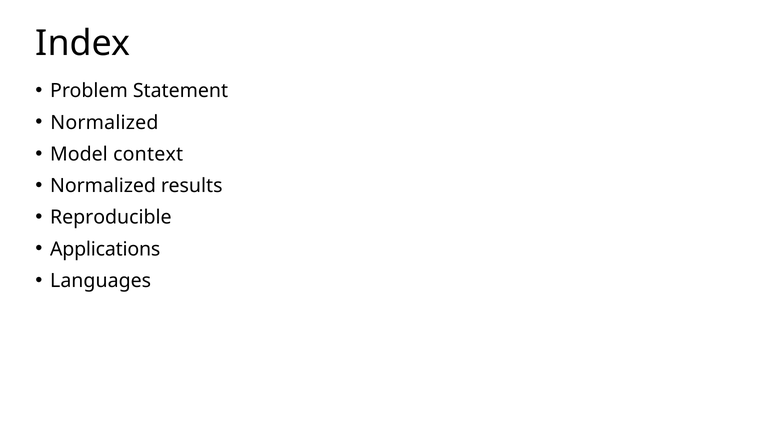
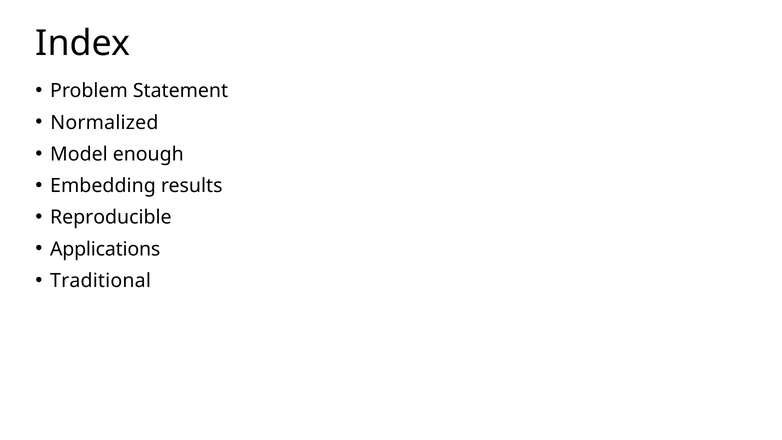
context: context -> enough
Normalized at (103, 186): Normalized -> Embedding
Languages: Languages -> Traditional
